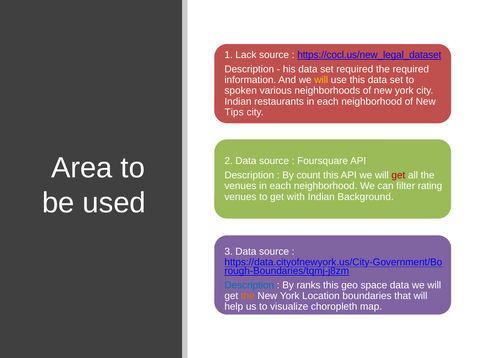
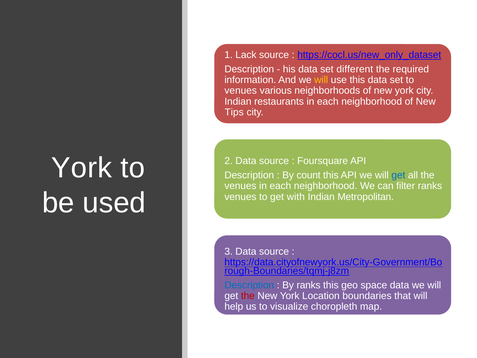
https://cocl.us/new_legal_dataset: https://cocl.us/new_legal_dataset -> https://cocl.us/new_only_dataset
set required: required -> different
spoken at (241, 91): spoken -> venues
Area at (82, 168): Area -> York
get at (398, 175) colour: red -> blue
filter rating: rating -> ranks
Background: Background -> Metropolitan
the at (248, 296) colour: orange -> red
